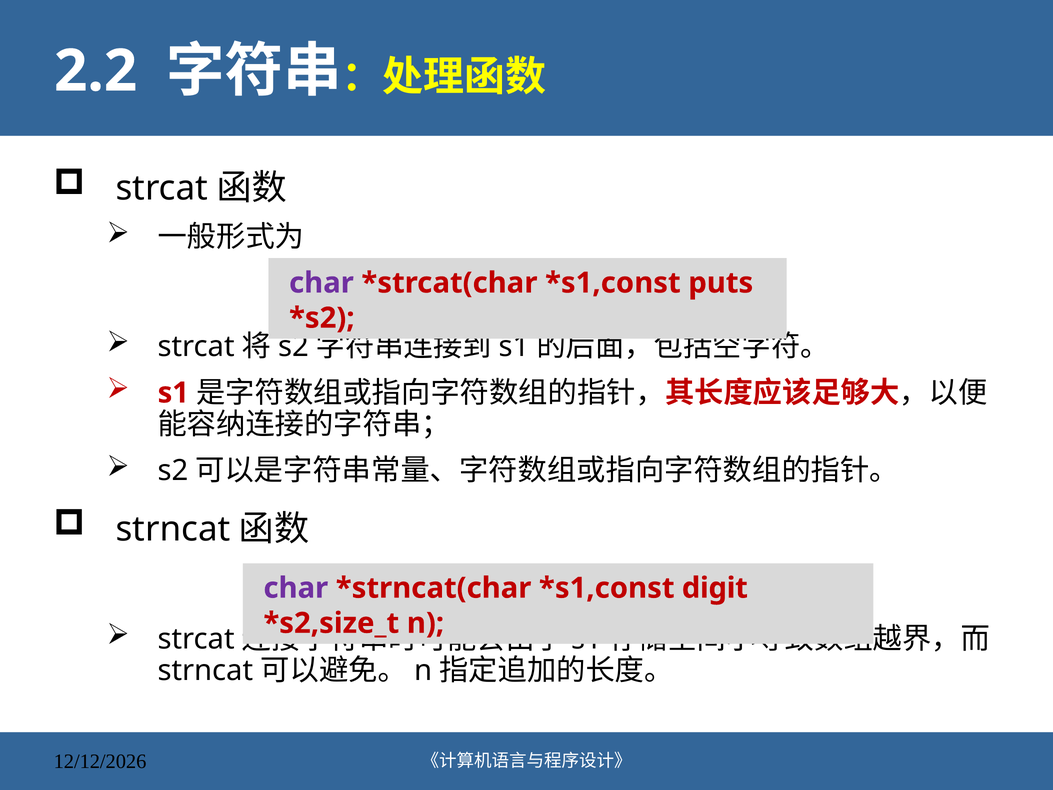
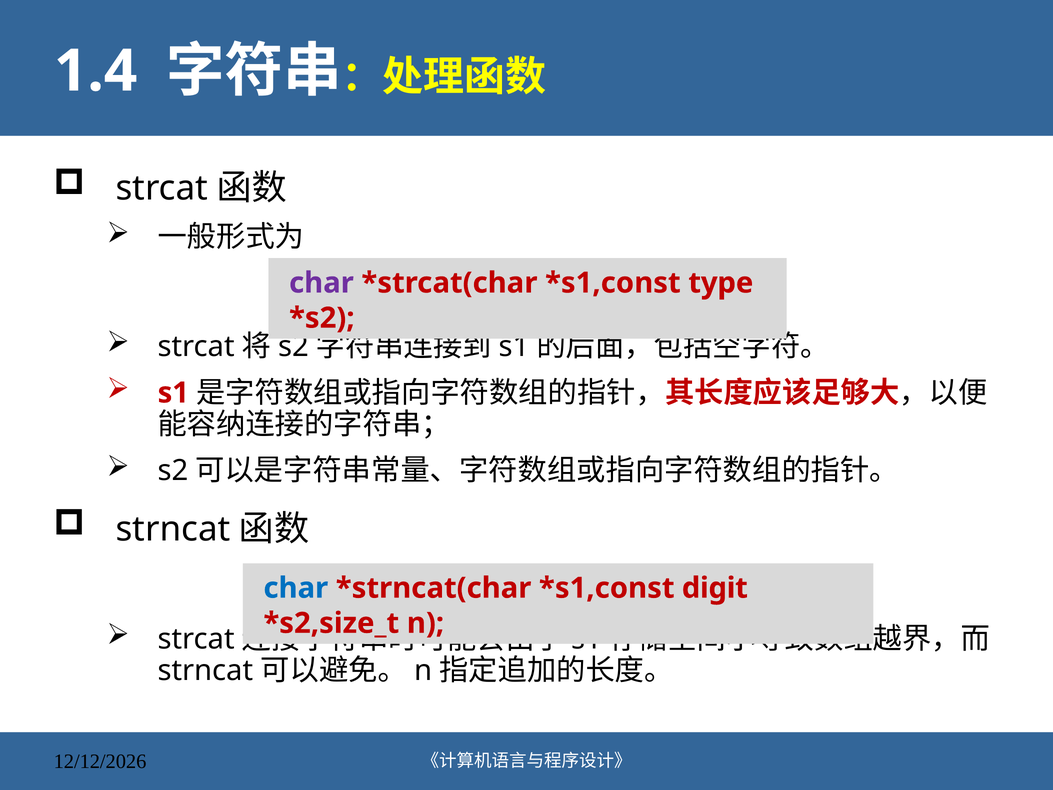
2.2: 2.2 -> 1.4
puts: puts -> type
char at (296, 588) colour: purple -> blue
